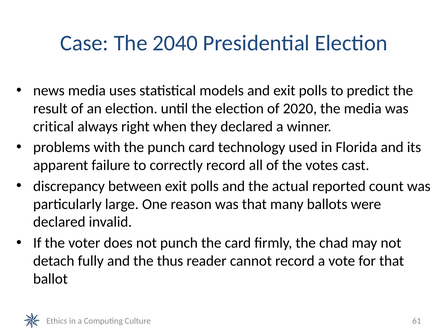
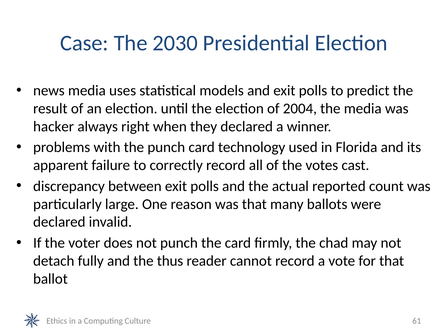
2040: 2040 -> 2030
2020: 2020 -> 2004
critical: critical -> hacker
